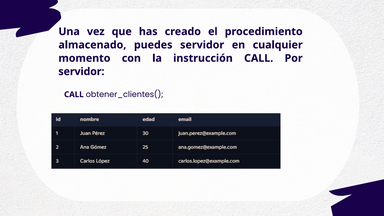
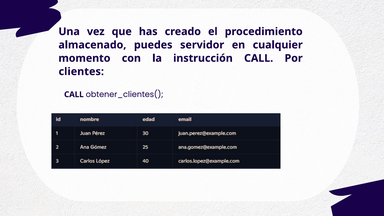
servidor at (81, 72): servidor -> clientes
